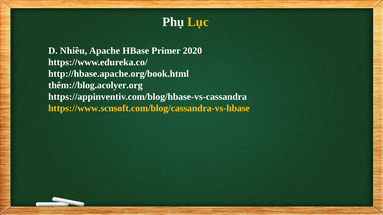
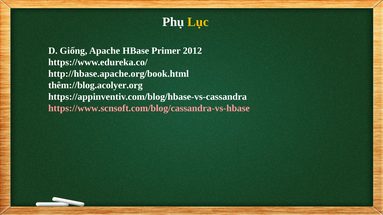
Nhiều: Nhiều -> Giống
2020: 2020 -> 2012
https://www.scnsoft.com/blog/cassandra-vs-hbase colour: yellow -> pink
